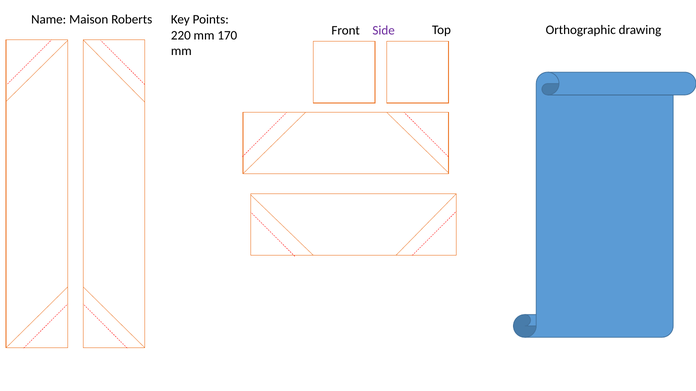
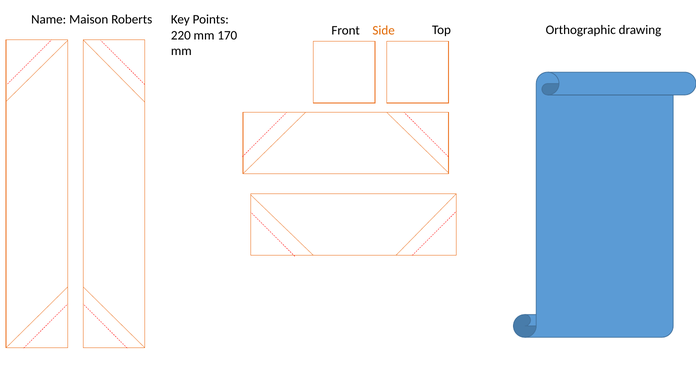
Side colour: purple -> orange
